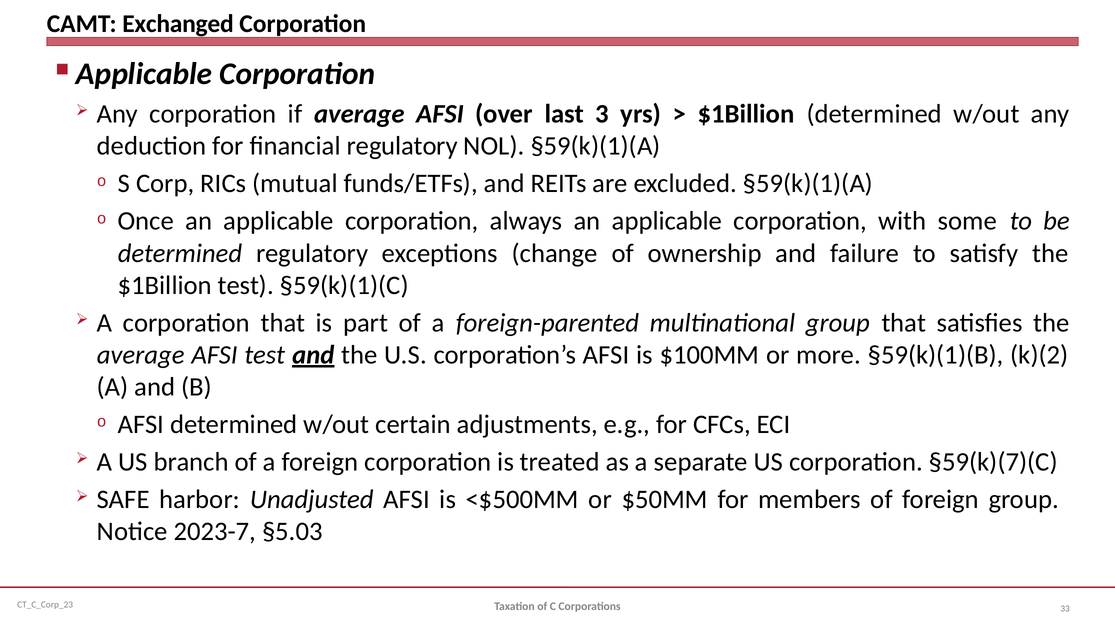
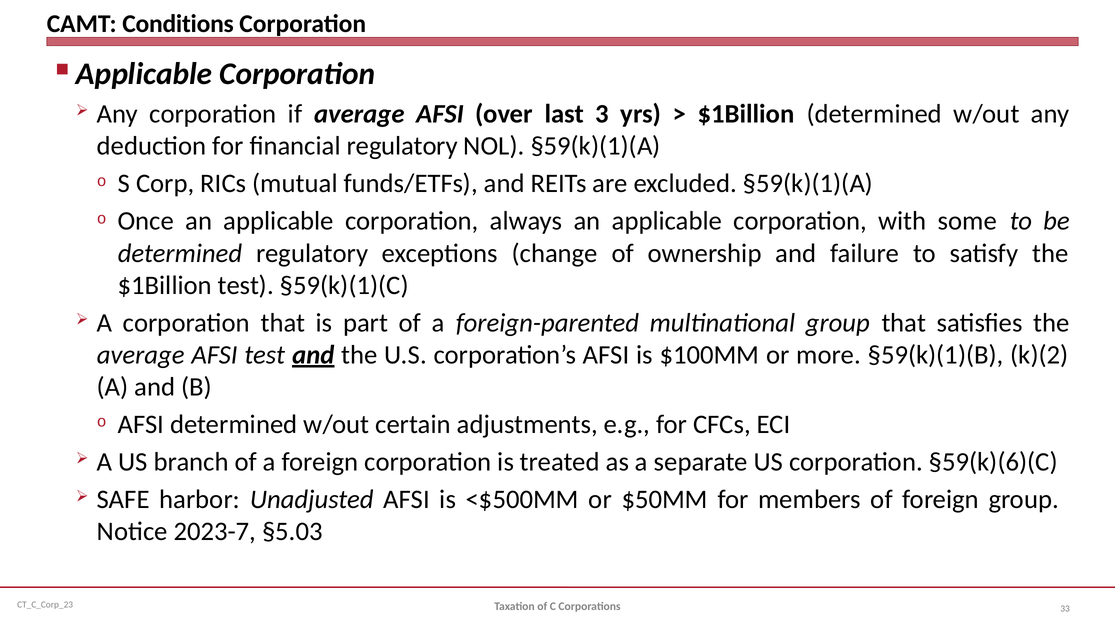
Exchanged: Exchanged -> Conditions
§59(k)(7)(C: §59(k)(7)(C -> §59(k)(6)(C
